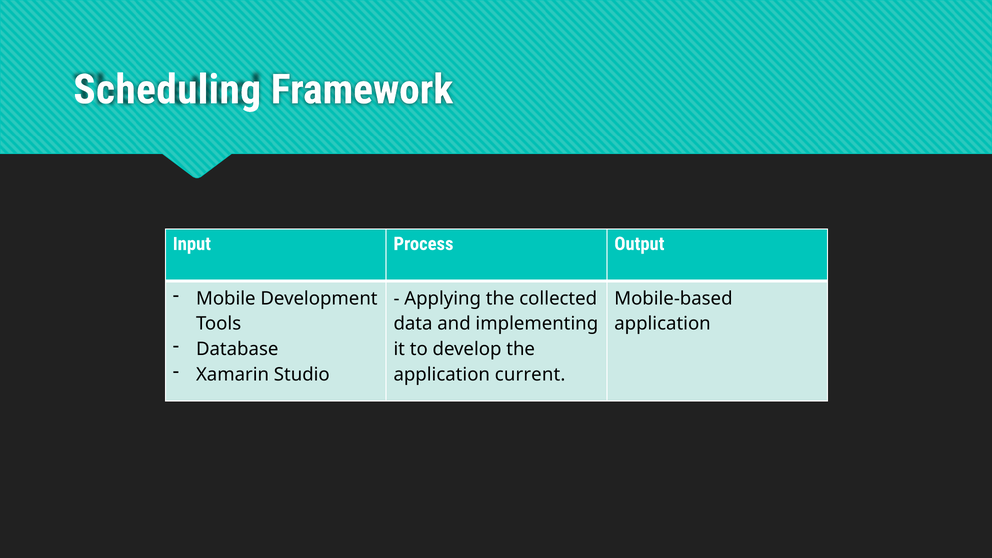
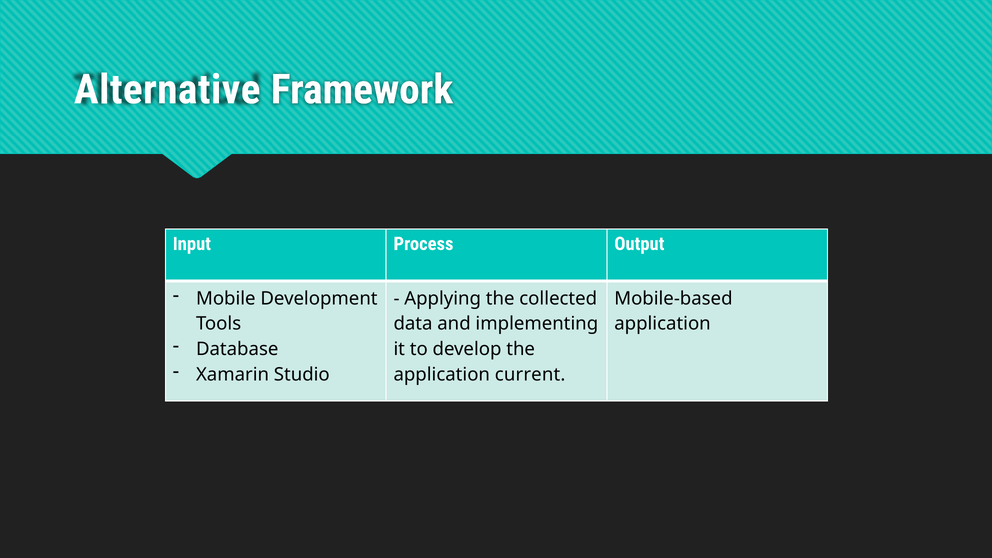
Scheduling: Scheduling -> Alternative
